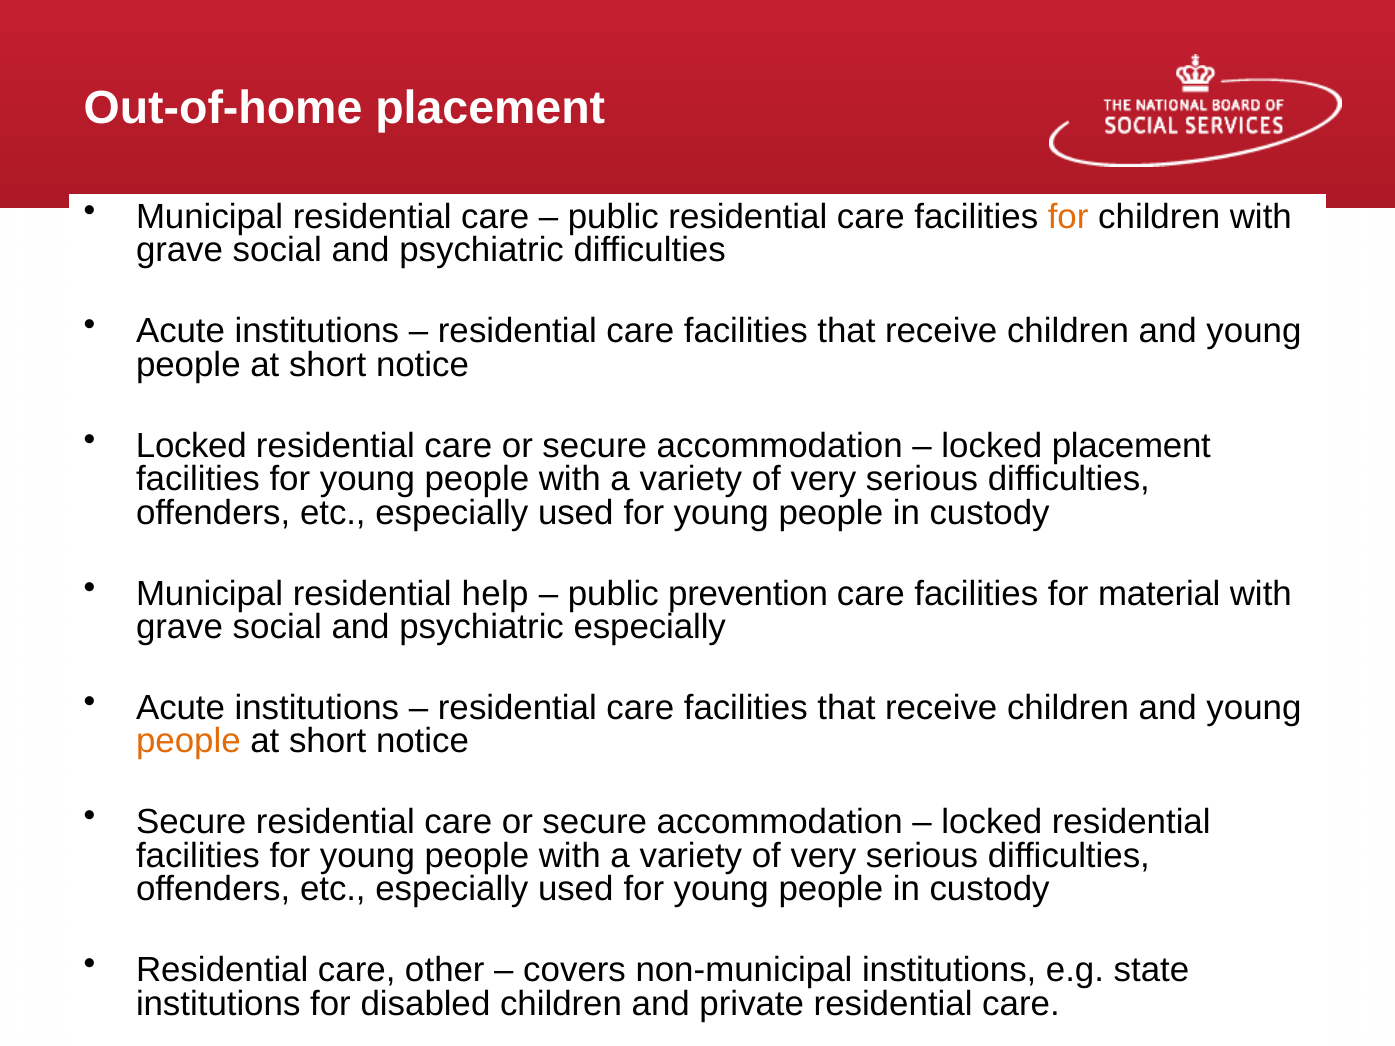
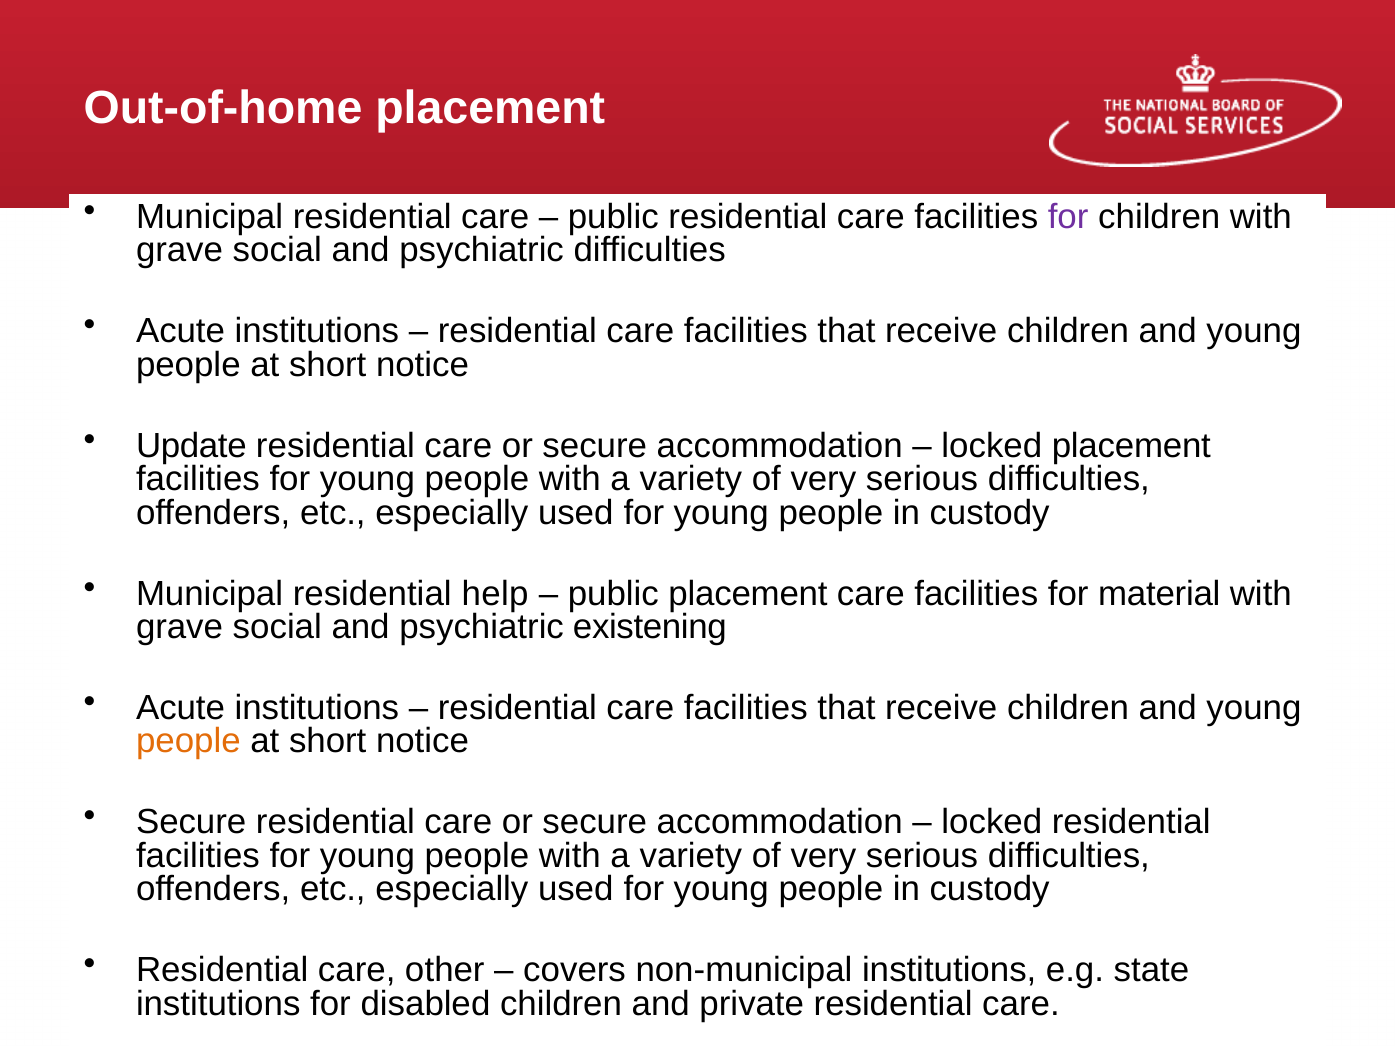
for at (1068, 217) colour: orange -> purple
Locked at (191, 446): Locked -> Update
public prevention: prevention -> placement
psychiatric especially: especially -> existening
